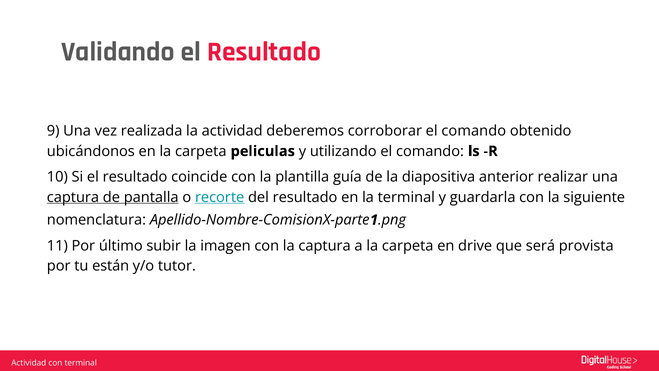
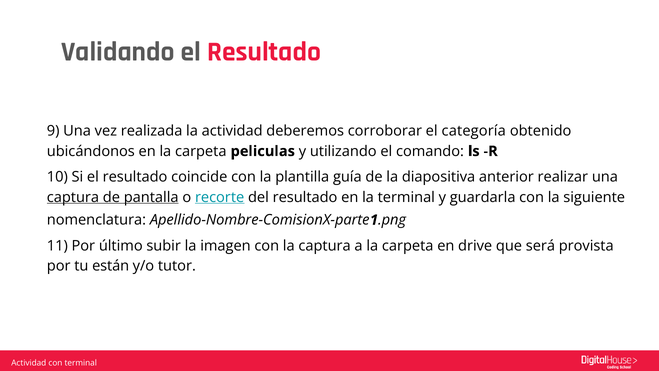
corroborar el comando: comando -> categoría
